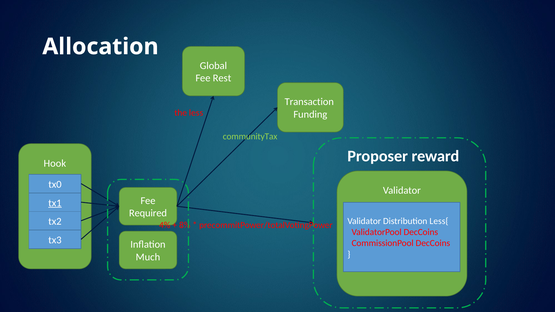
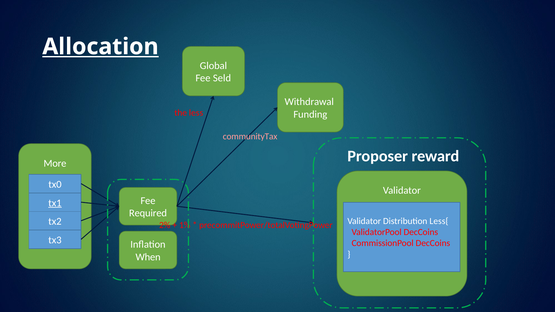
Allocation underline: none -> present
Rest: Rest -> Seld
Transaction: Transaction -> Withdrawal
communityTax colour: light green -> pink
Hook: Hook -> More
4%: 4% -> 2%
8%: 8% -> 1%
Much: Much -> When
